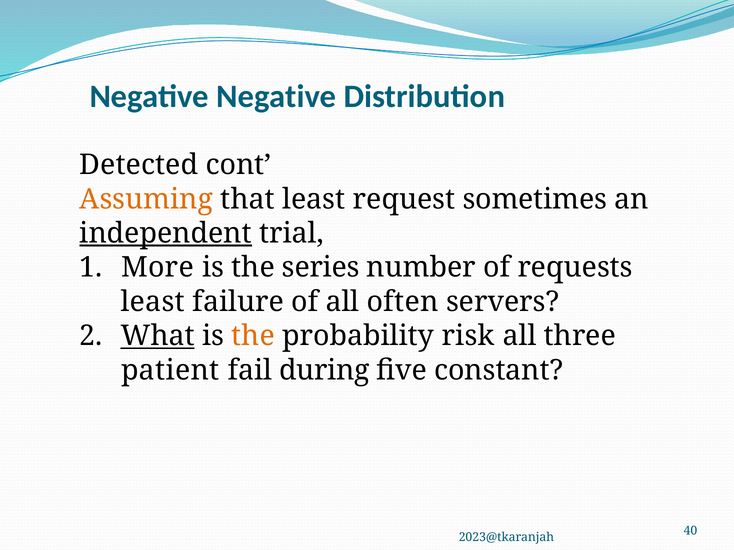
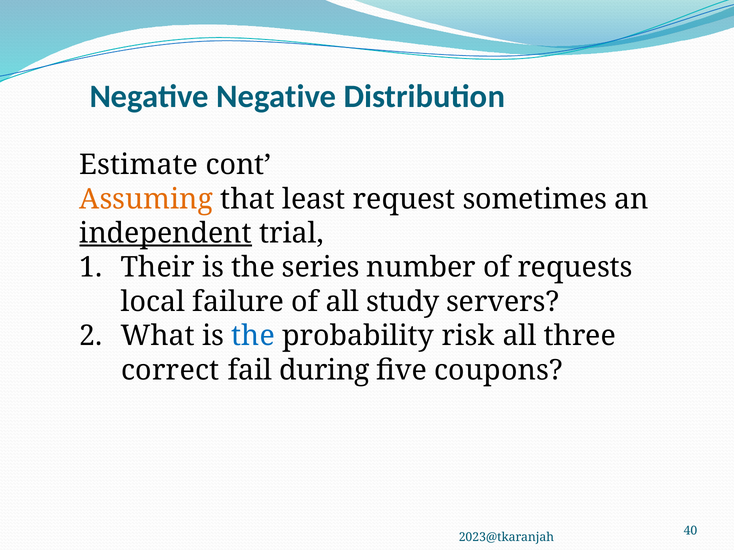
Detected: Detected -> Estimate
More: More -> Their
least at (153, 302): least -> local
often: often -> study
What underline: present -> none
the at (253, 336) colour: orange -> blue
patient: patient -> correct
constant: constant -> coupons
